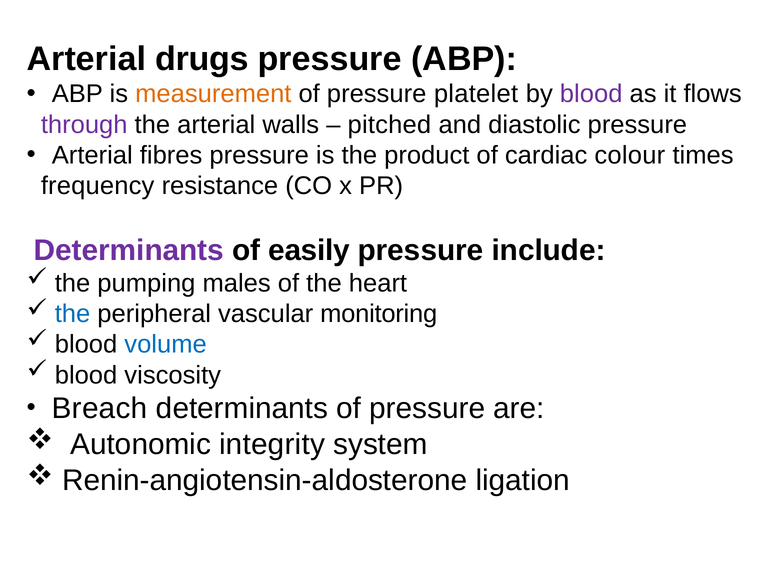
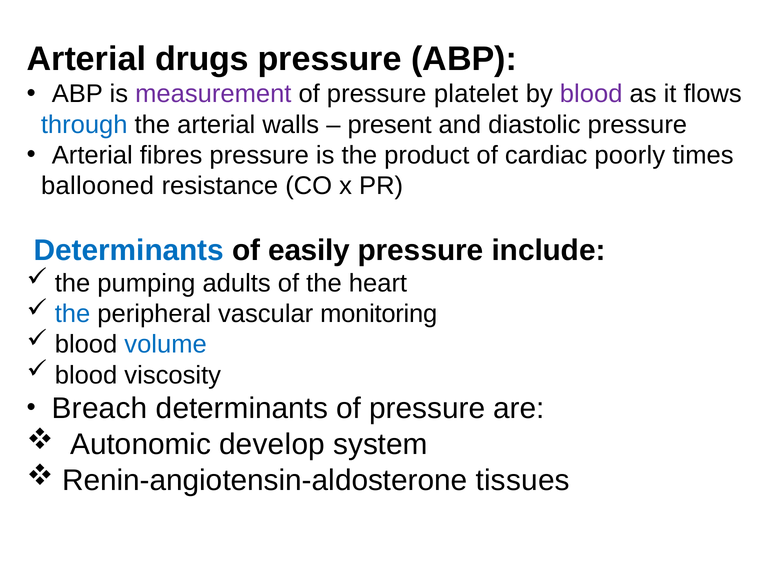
measurement colour: orange -> purple
through colour: purple -> blue
pitched: pitched -> present
colour: colour -> poorly
frequency: frequency -> ballooned
Determinants at (129, 250) colour: purple -> blue
males: males -> adults
integrity: integrity -> develop
ligation: ligation -> tissues
